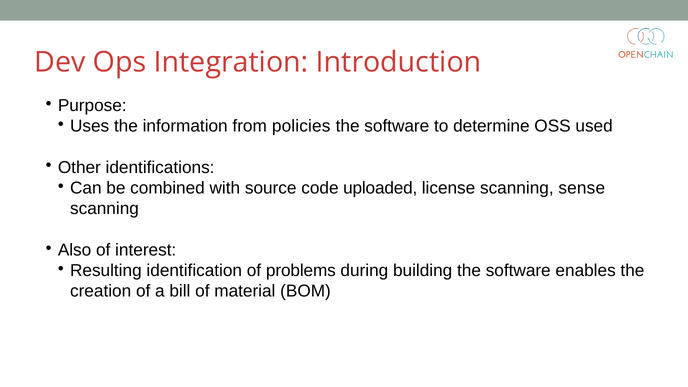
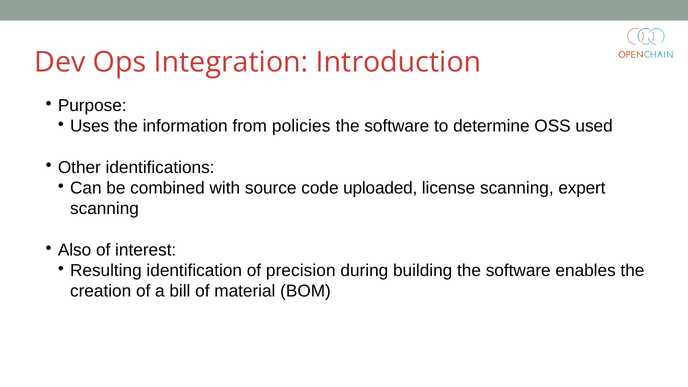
sense: sense -> expert
problems: problems -> precision
